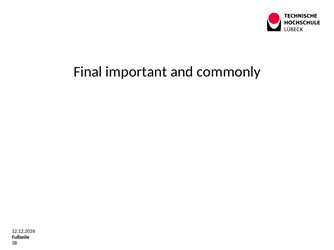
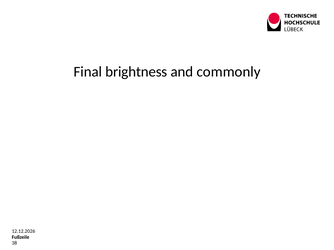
important: important -> brightness
